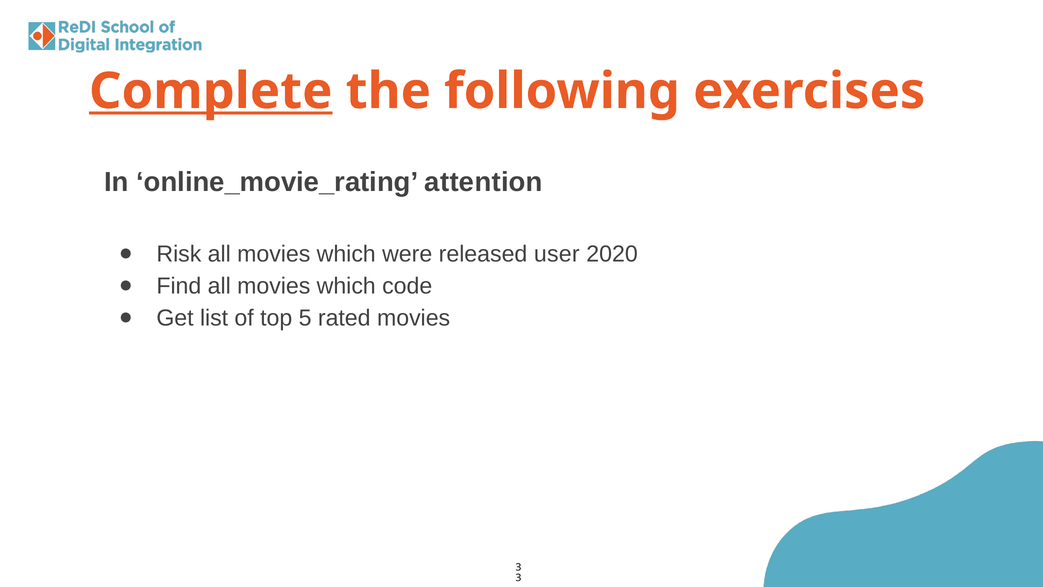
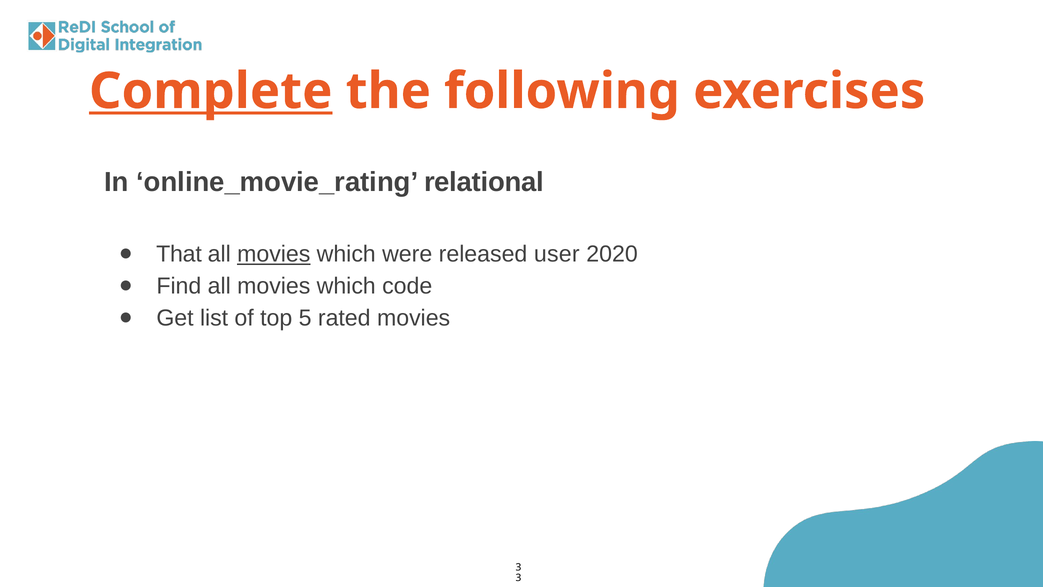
attention: attention -> relational
Risk: Risk -> That
movies at (274, 254) underline: none -> present
